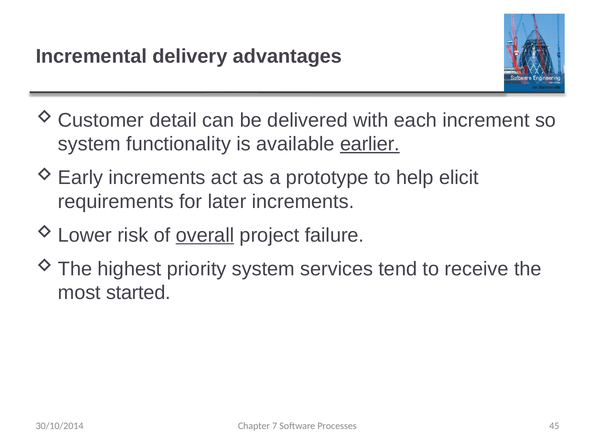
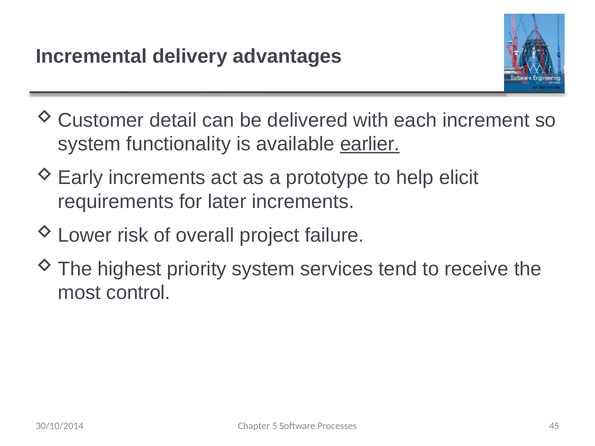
overall underline: present -> none
started: started -> control
7: 7 -> 5
